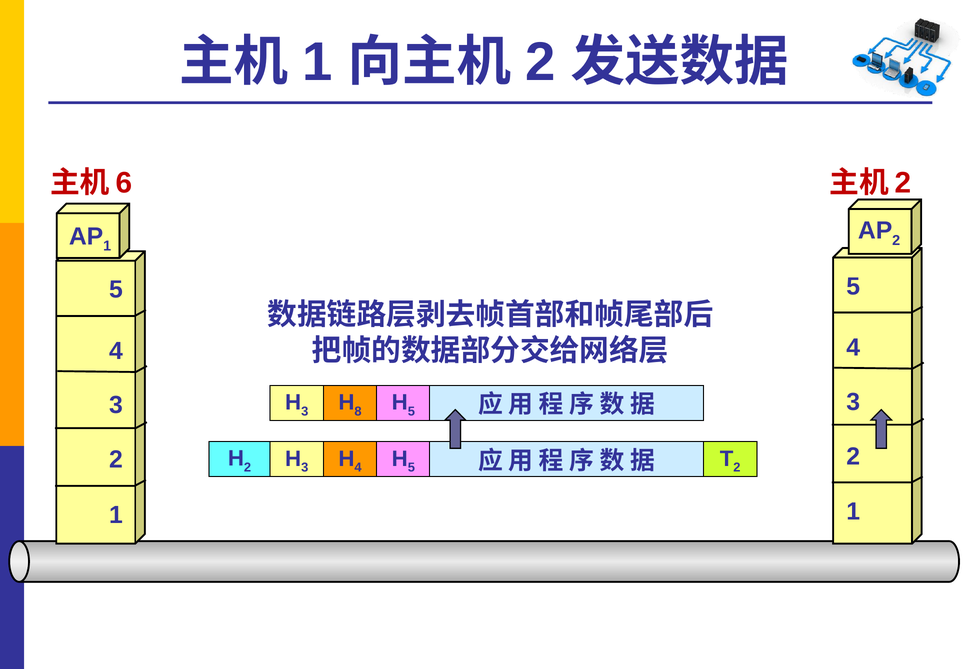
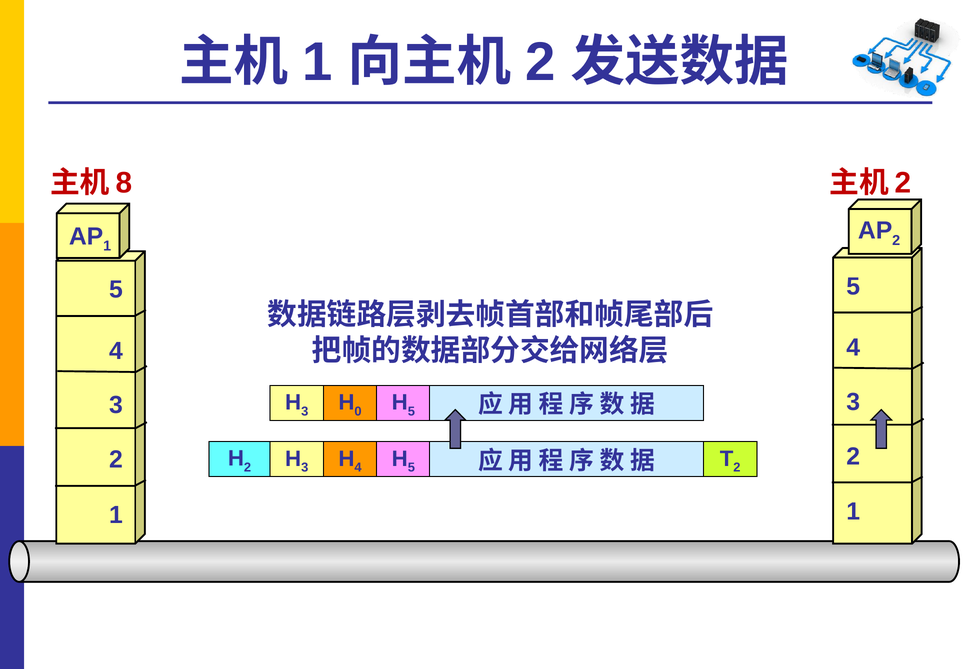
6: 6 -> 8
8: 8 -> 0
